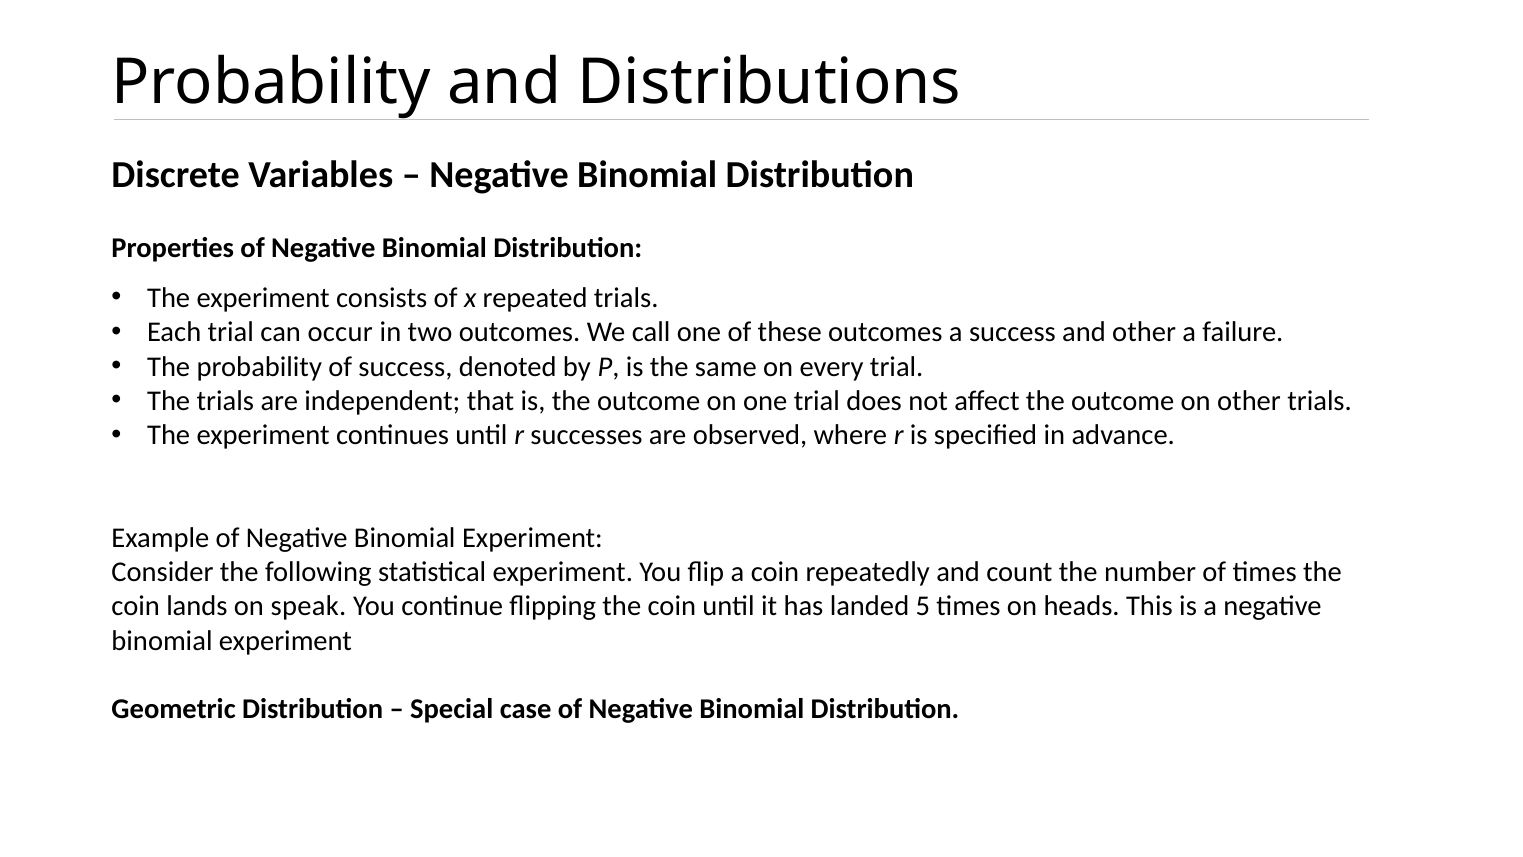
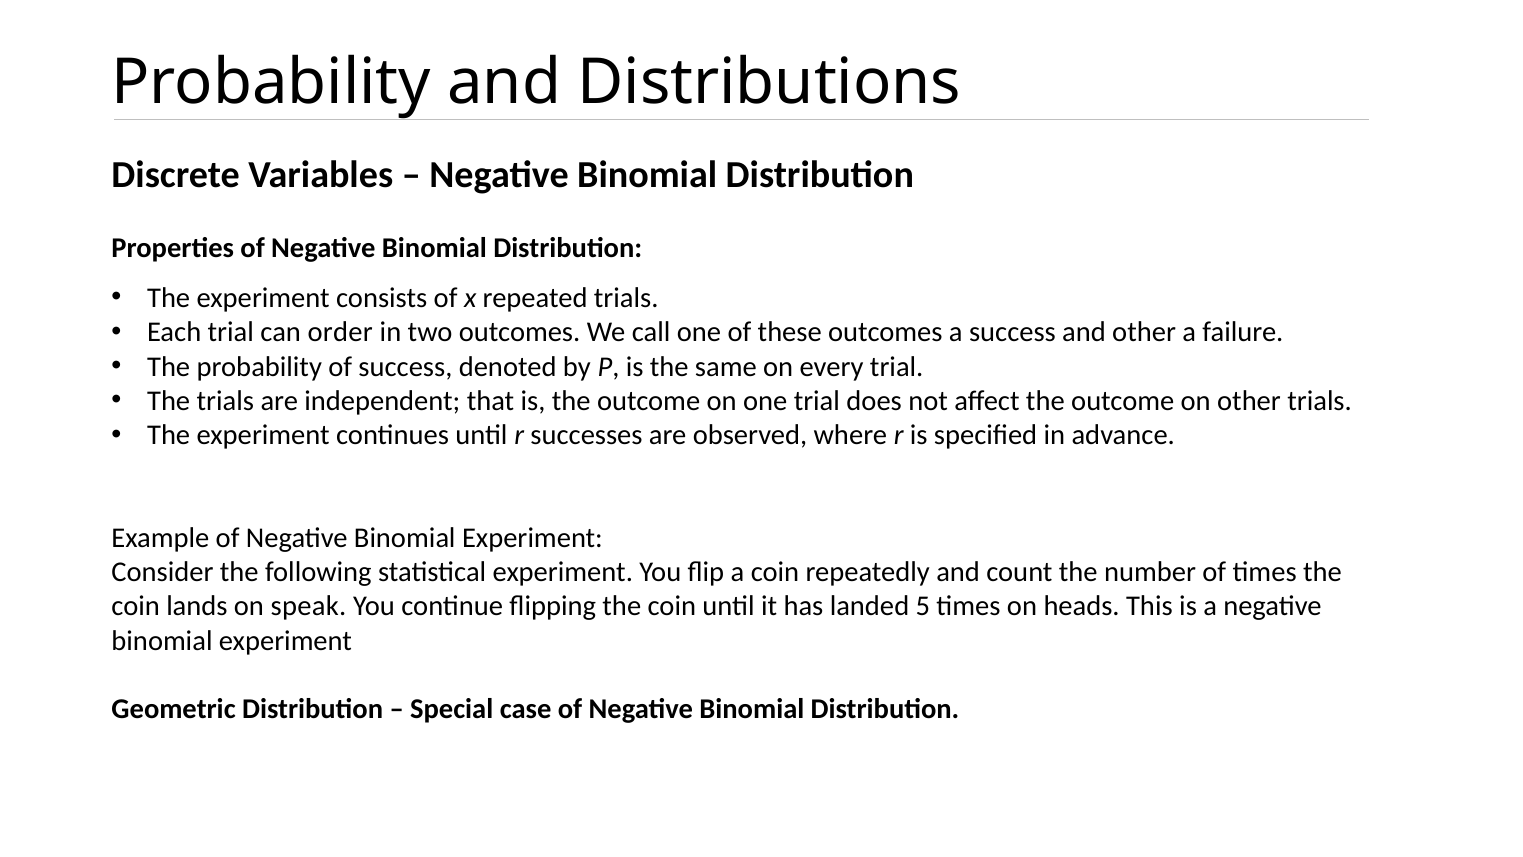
occur: occur -> order
